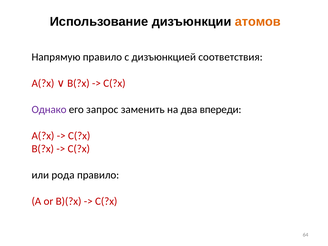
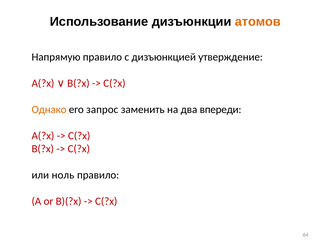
соответствия: соответствия -> утверждение
Однако colour: purple -> orange
рода: рода -> ноль
